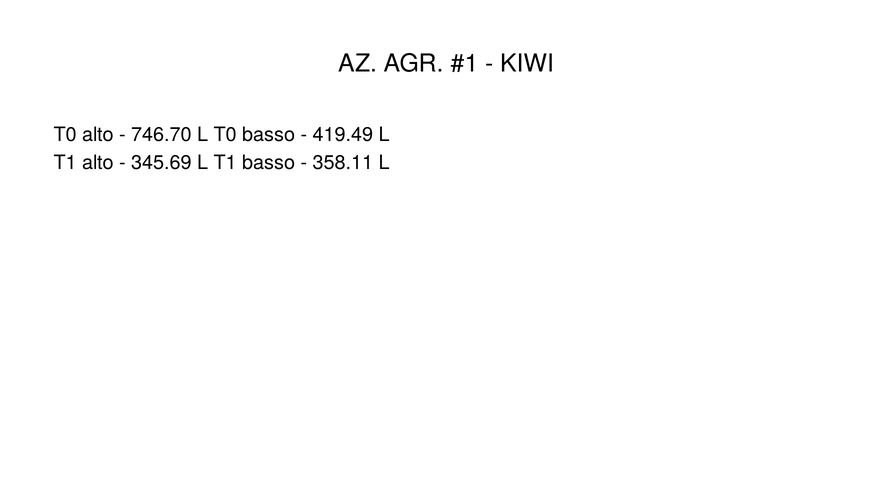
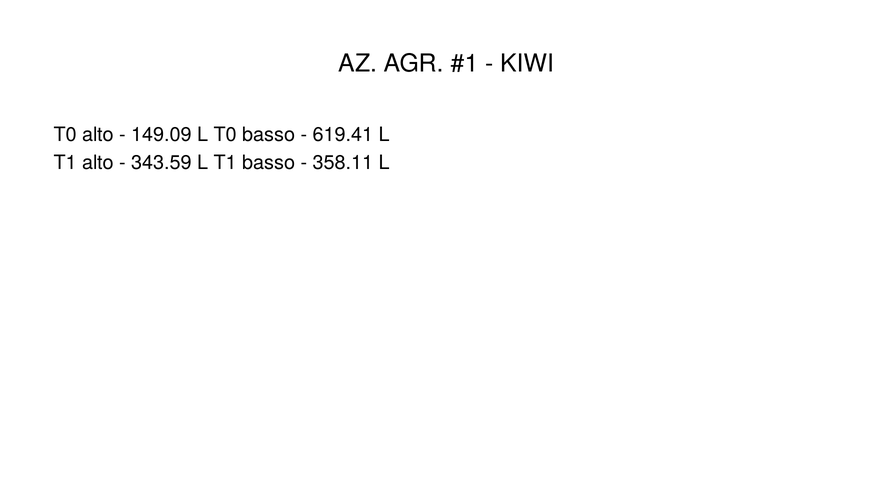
746.70: 746.70 -> 149.09
419.49: 419.49 -> 619.41
345.69: 345.69 -> 343.59
